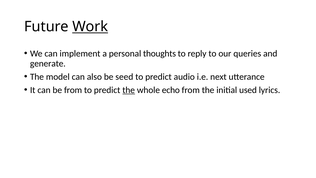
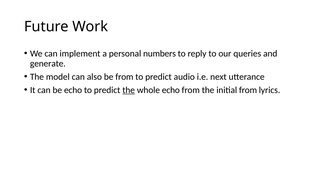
Work underline: present -> none
thoughts: thoughts -> numbers
be seed: seed -> from
be from: from -> echo
initial used: used -> from
